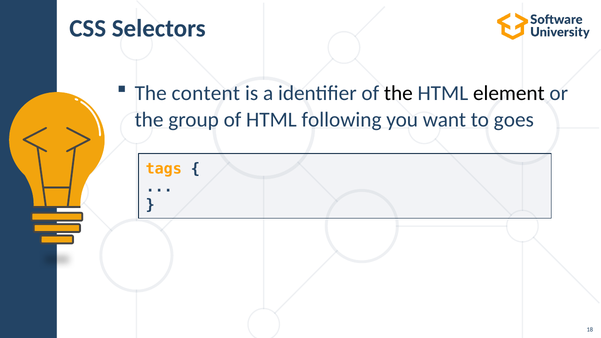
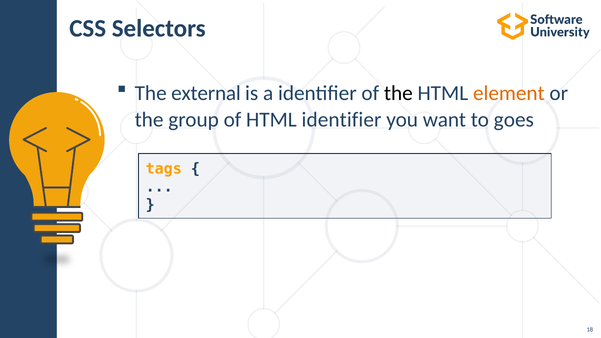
content: content -> external
element colour: black -> orange
HTML following: following -> identifier
